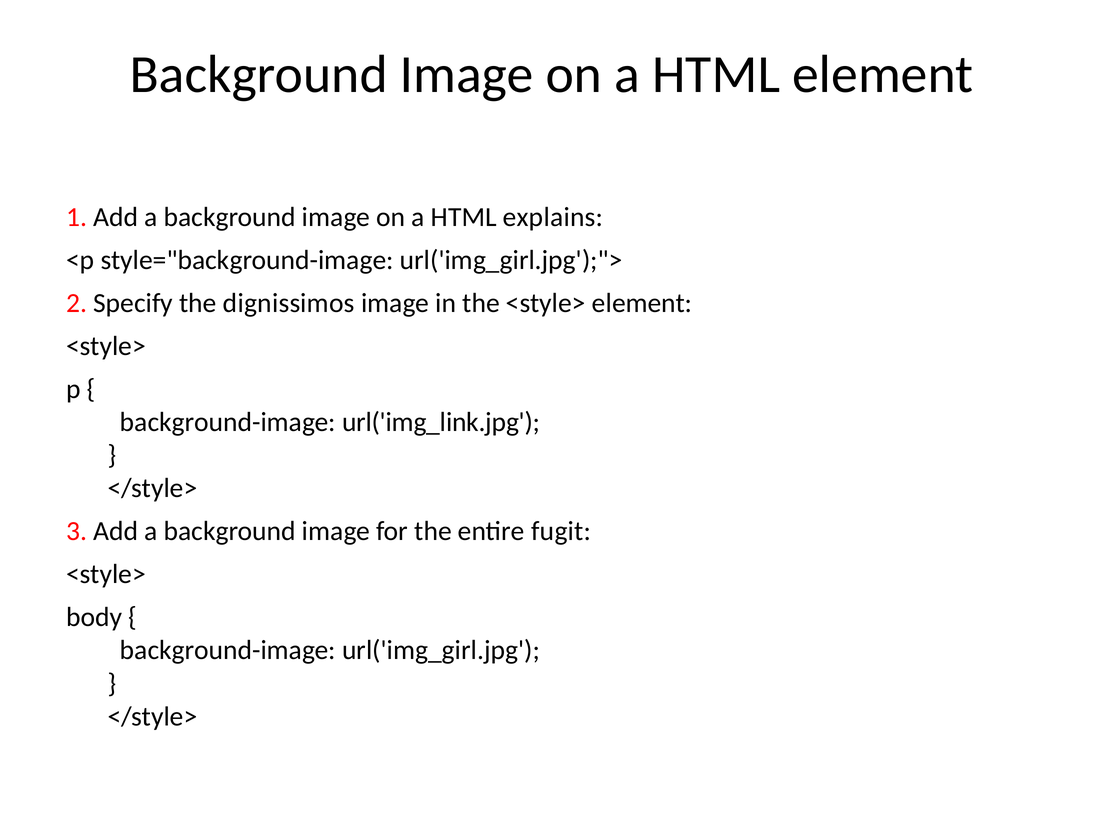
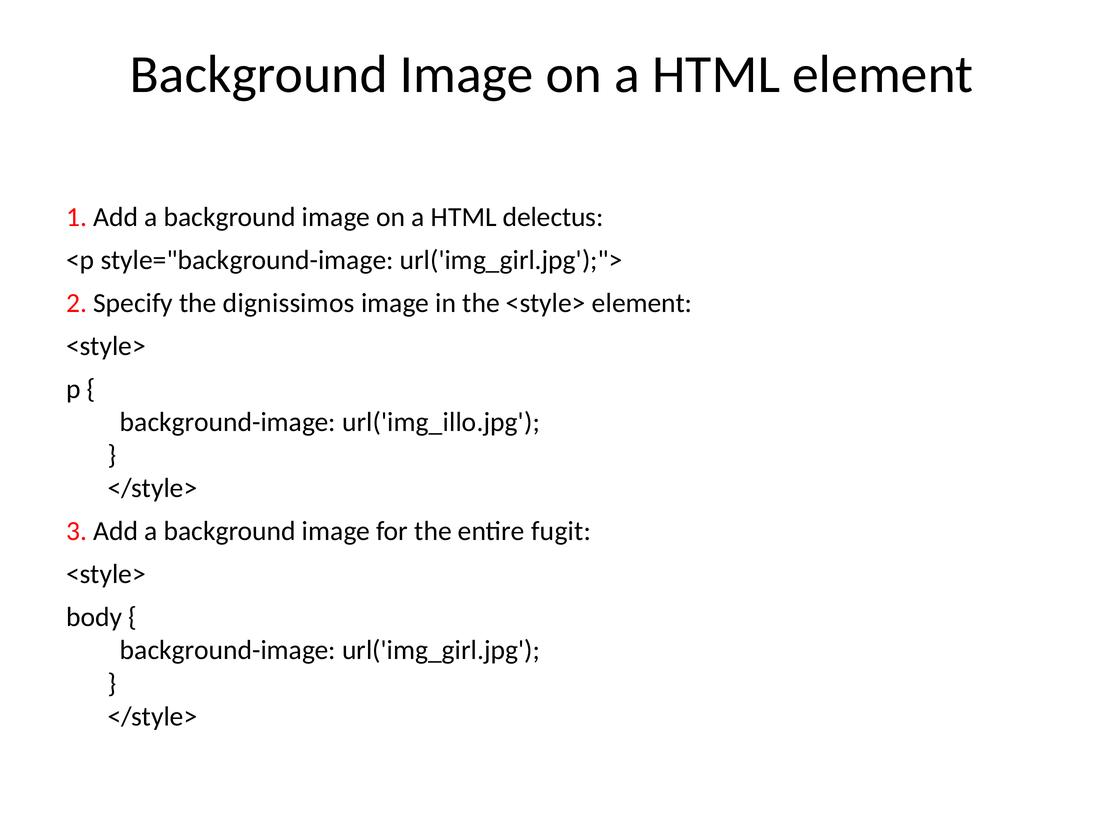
explains: explains -> delectus
url('img_link.jpg: url('img_link.jpg -> url('img_illo.jpg
